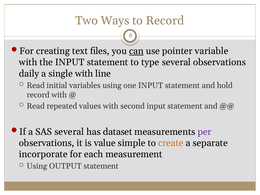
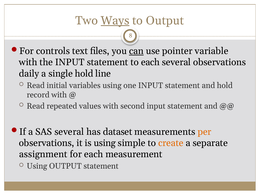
Ways underline: none -> present
to Record: Record -> Output
creating: creating -> controls
to type: type -> each
single with: with -> hold
per colour: purple -> orange
is value: value -> using
incorporate: incorporate -> assignment
